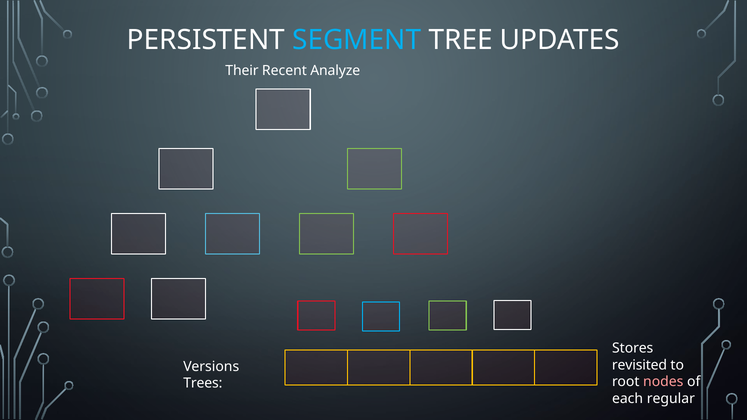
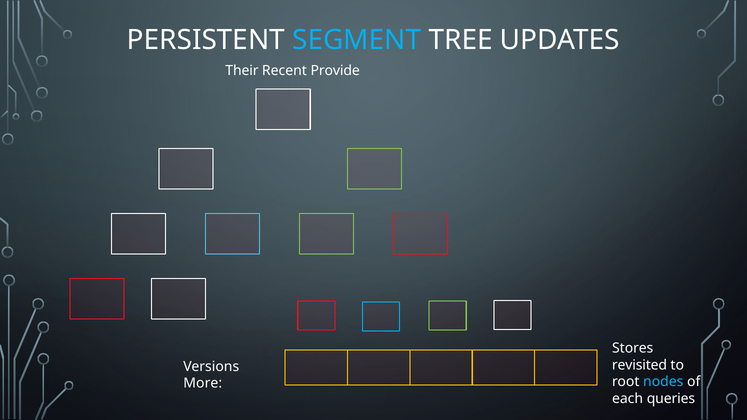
Analyze: Analyze -> Provide
nodes colour: pink -> light blue
Trees: Trees -> More
regular: regular -> queries
